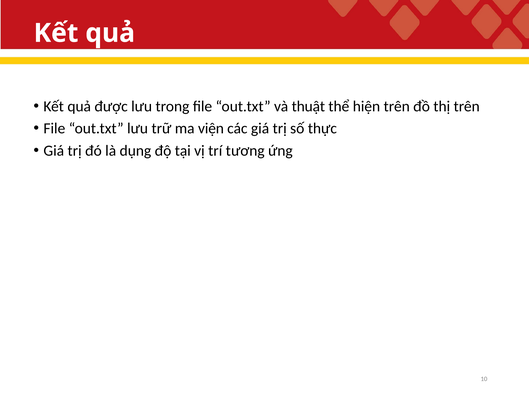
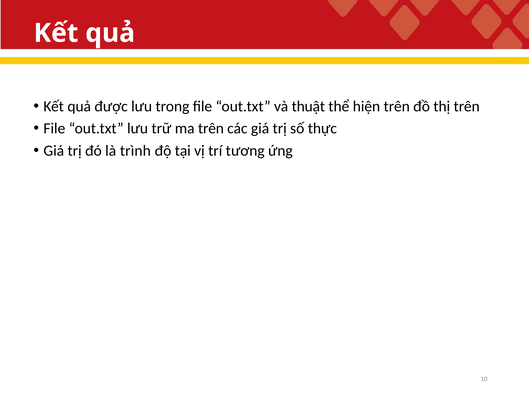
ma viện: viện -> trên
dụng: dụng -> trình
